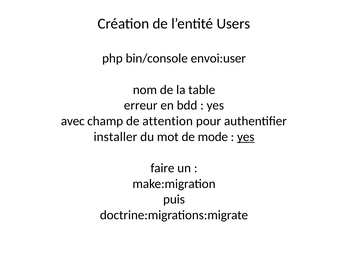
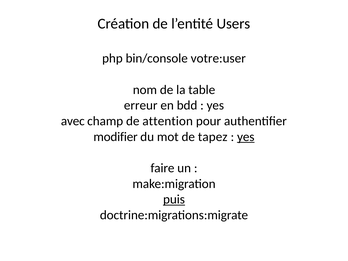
envoi:user: envoi:user -> votre:user
installer: installer -> modifier
mode: mode -> tapez
puis underline: none -> present
